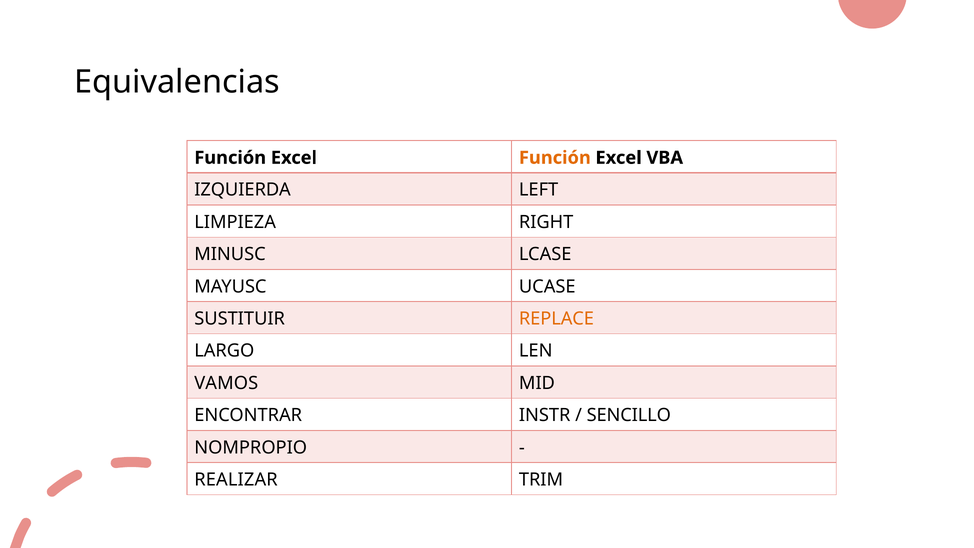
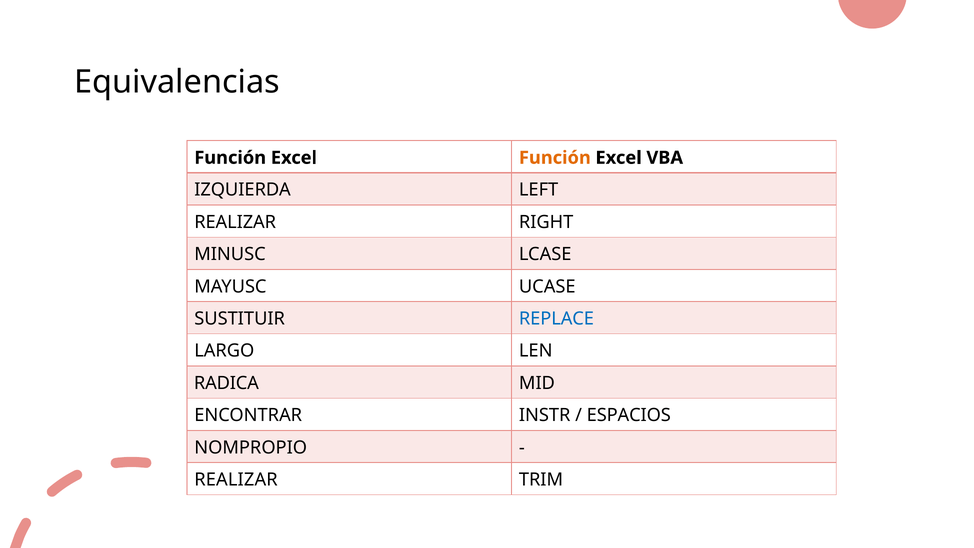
LIMPIEZA at (235, 222): LIMPIEZA -> REALIZAR
REPLACE colour: orange -> blue
VAMOS: VAMOS -> RADICA
SENCILLO: SENCILLO -> ESPACIOS
